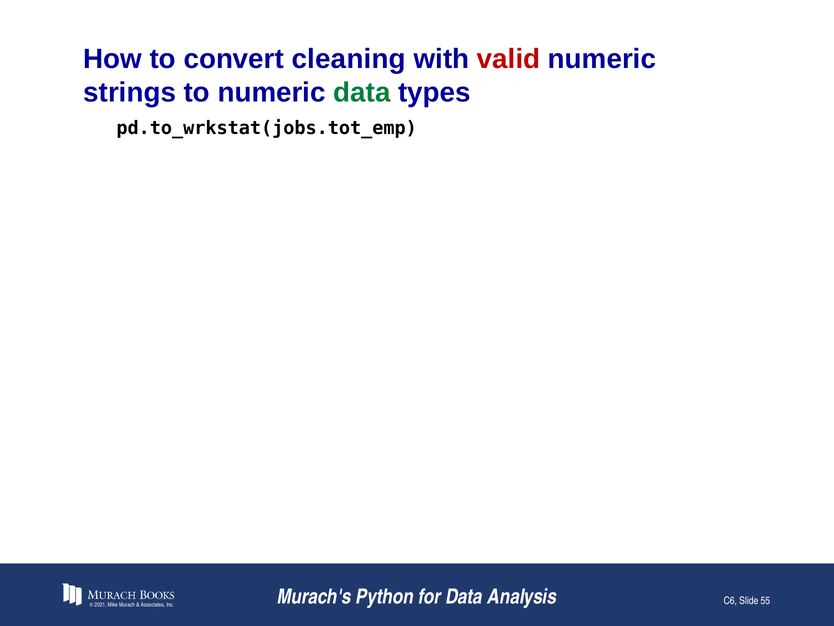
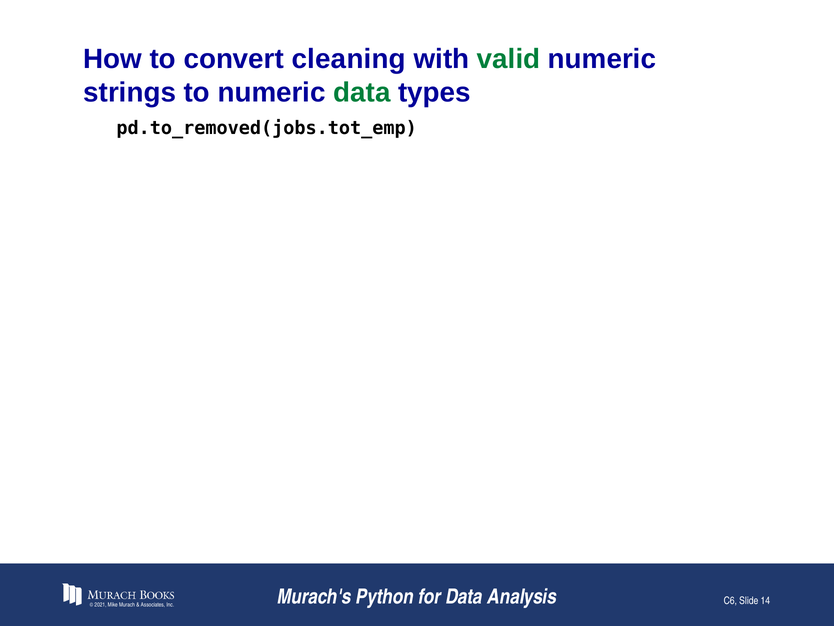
valid colour: red -> green
pd.to_wrkstat(jobs.tot_emp: pd.to_wrkstat(jobs.tot_emp -> pd.to_removed(jobs.tot_emp
55: 55 -> 14
